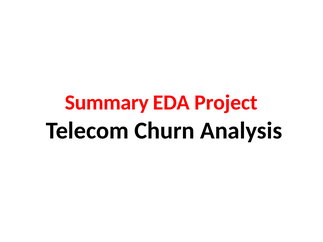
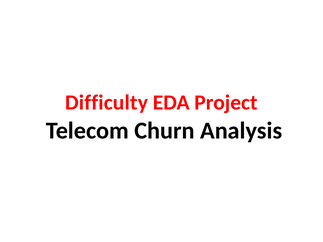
Summary: Summary -> Difficulty
